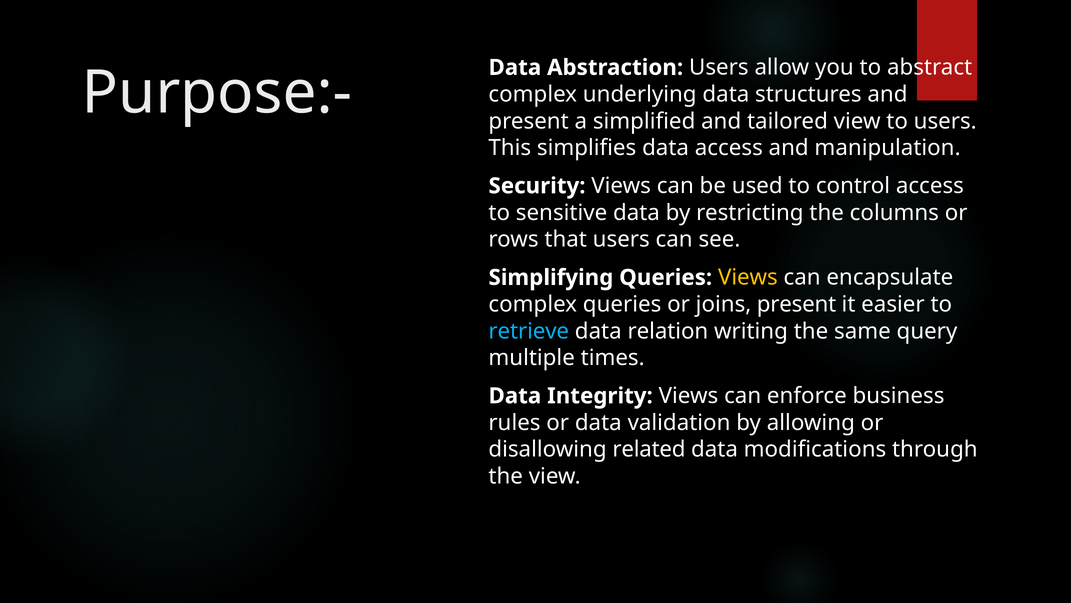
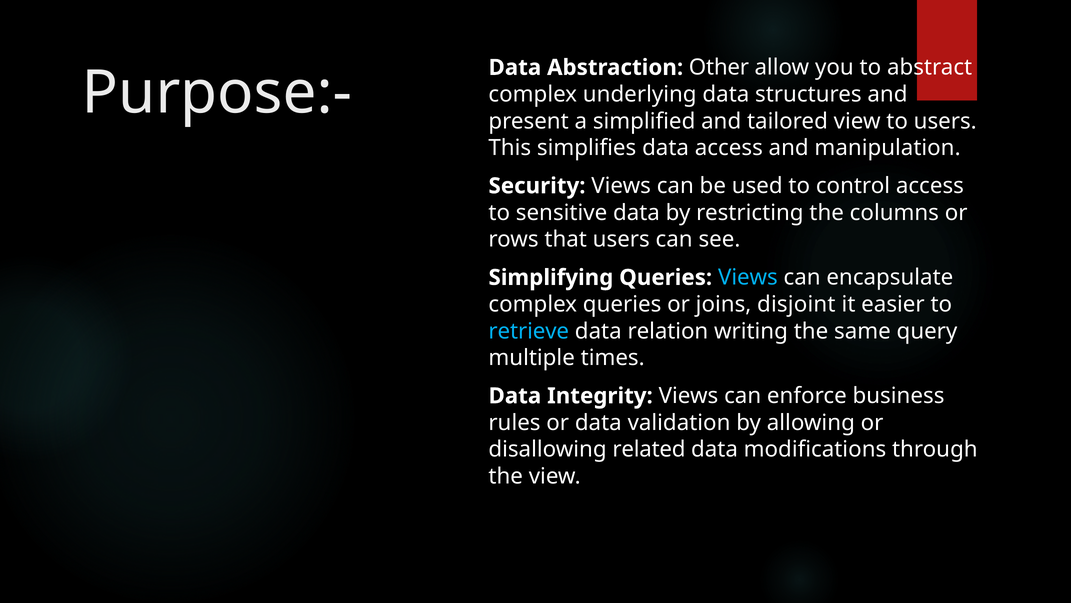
Abstraction Users: Users -> Other
Views at (748, 277) colour: yellow -> light blue
joins present: present -> disjoint
